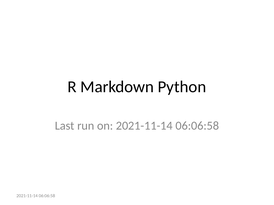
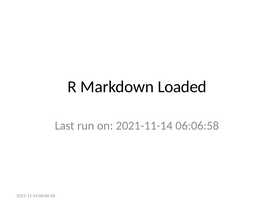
Python: Python -> Loaded
